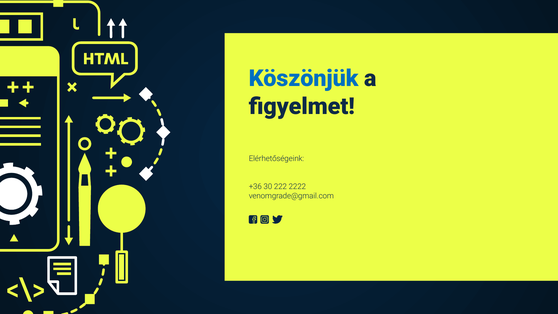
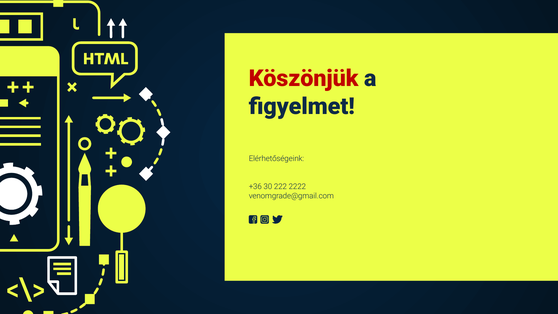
Köszönjük colour: blue -> red
